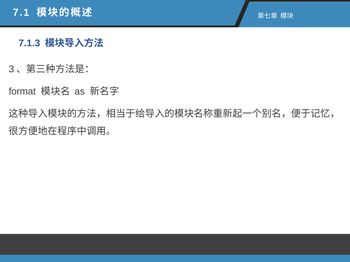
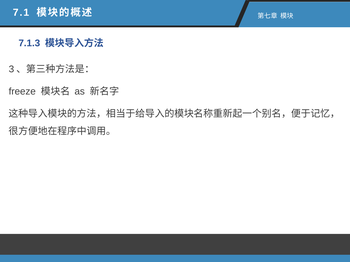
format: format -> freeze
